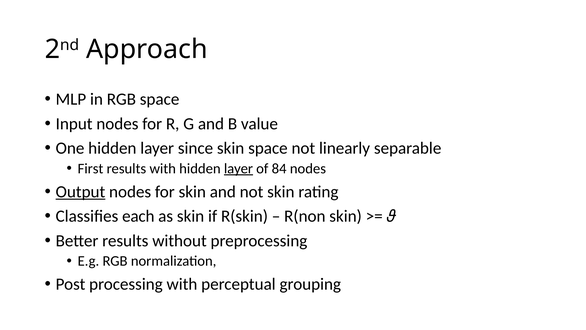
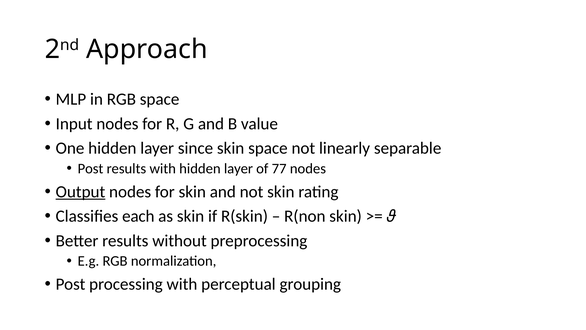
First at (90, 168): First -> Post
layer at (238, 168) underline: present -> none
84: 84 -> 77
